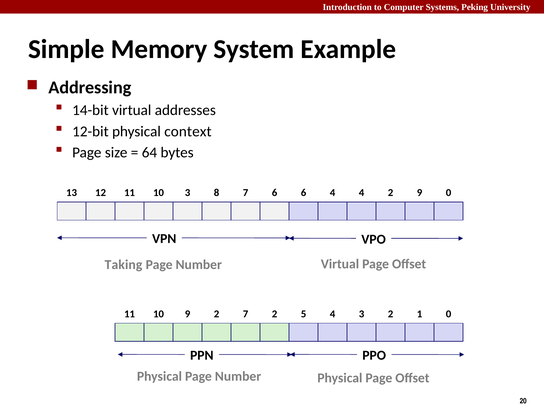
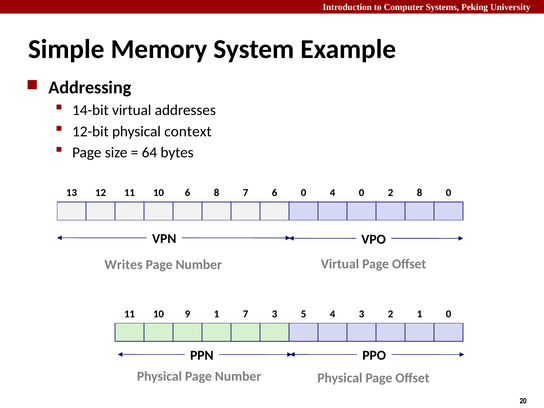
10 3: 3 -> 6
6 6: 6 -> 0
4 4: 4 -> 0
2 9: 9 -> 8
Taking: Taking -> Writes
9 2: 2 -> 1
7 2: 2 -> 3
